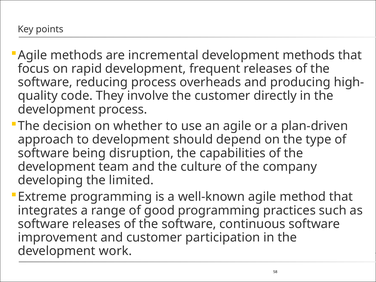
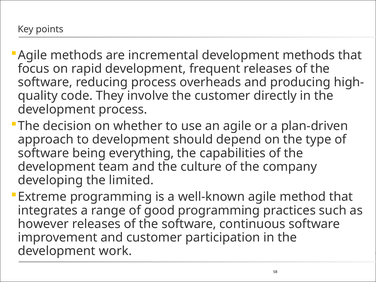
disruption: disruption -> everything
software at (43, 224): software -> however
